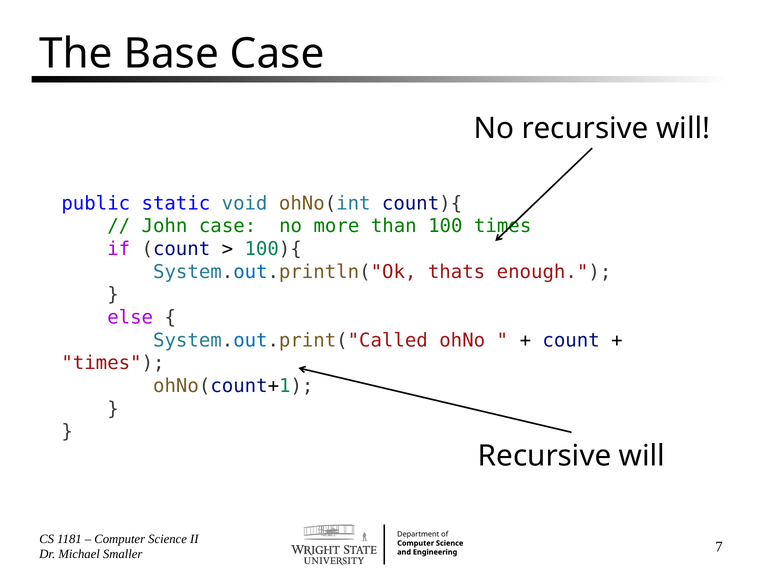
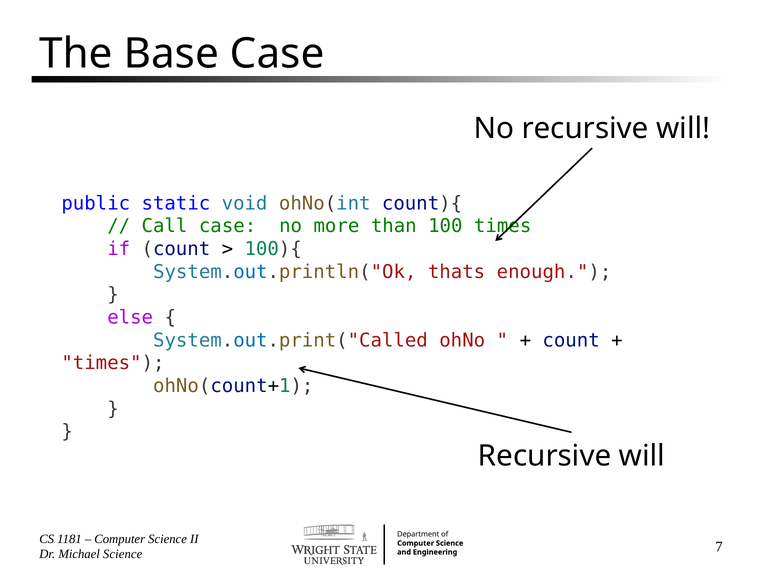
John: John -> Call
Michael Smaller: Smaller -> Science
